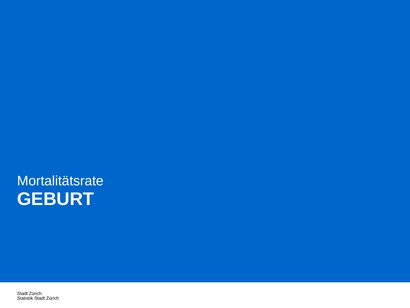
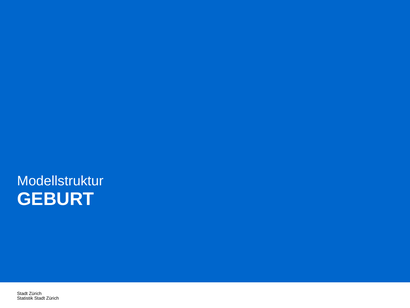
Mortalitätsrate: Mortalitätsrate -> Modellstruktur
